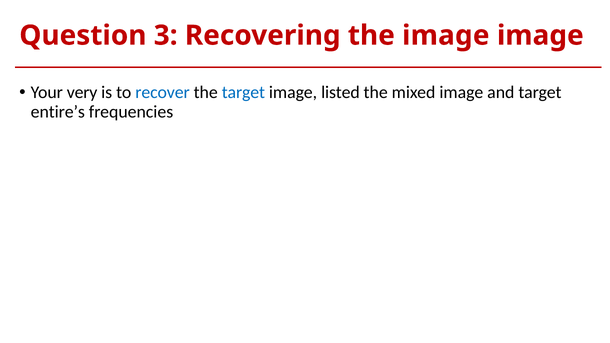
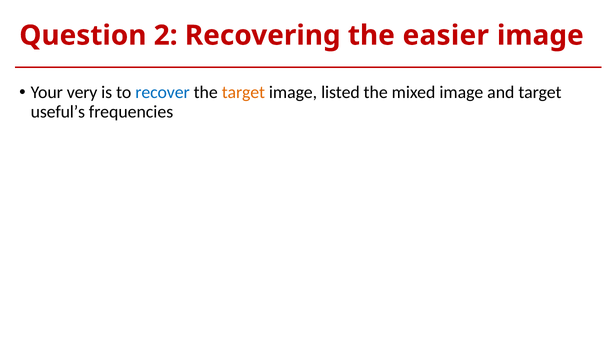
3: 3 -> 2
the image: image -> easier
target at (243, 92) colour: blue -> orange
entire’s: entire’s -> useful’s
